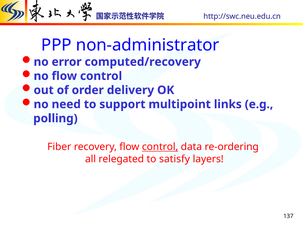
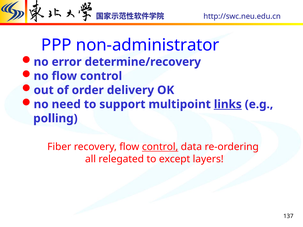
computed/recovery: computed/recovery -> determine/recovery
links underline: none -> present
satisfy: satisfy -> except
